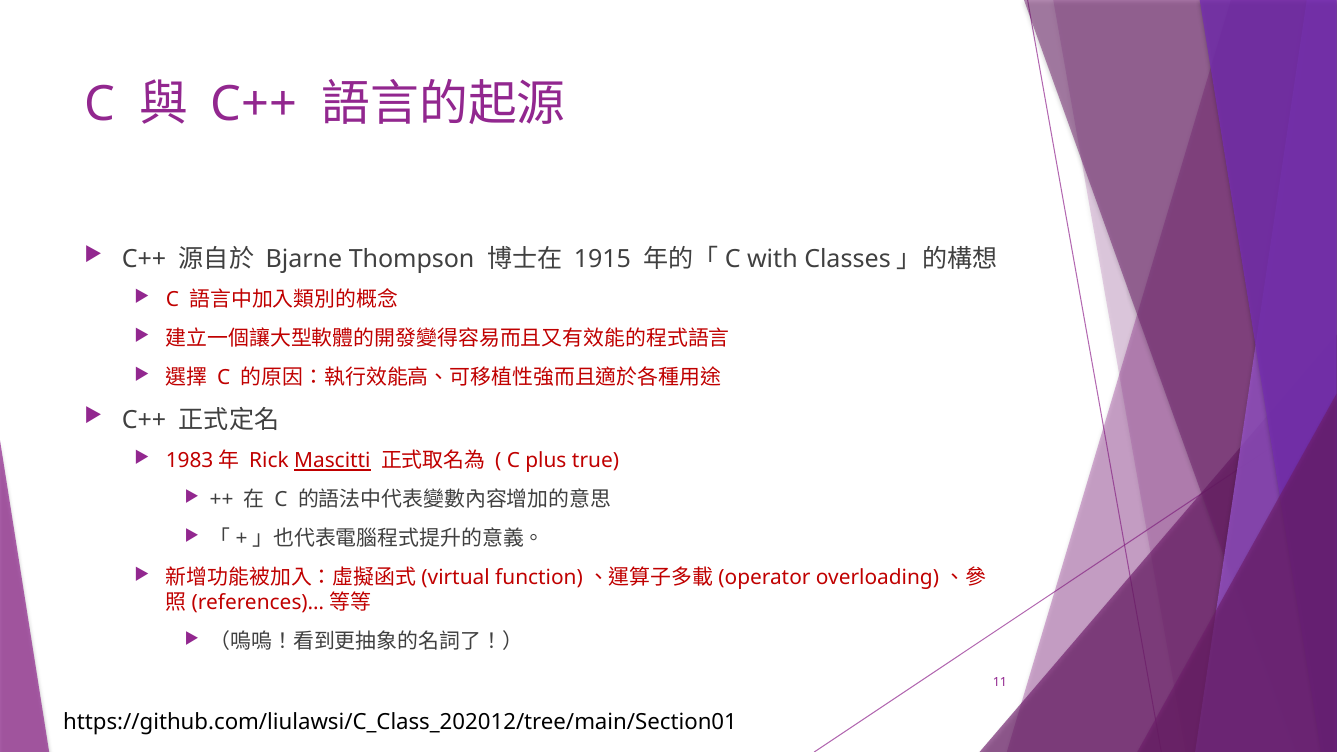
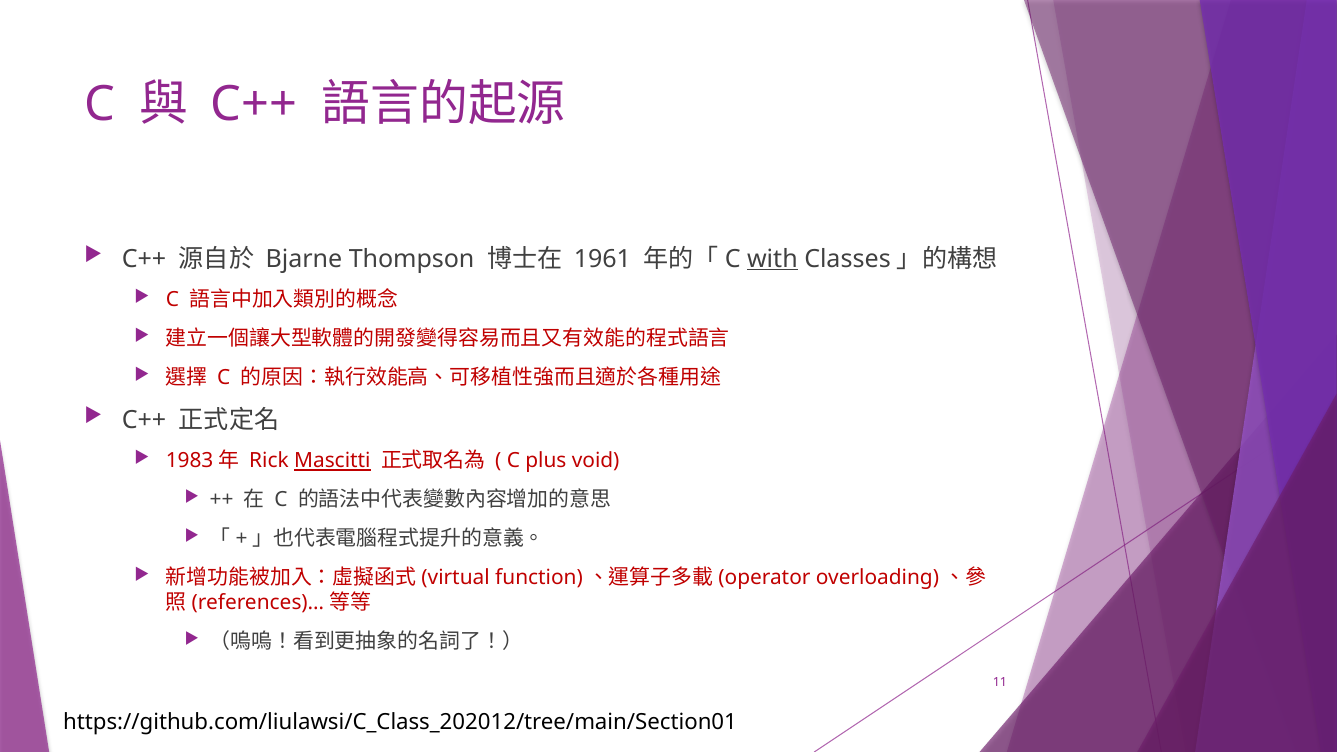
1915: 1915 -> 1961
with underline: none -> present
true: true -> void
